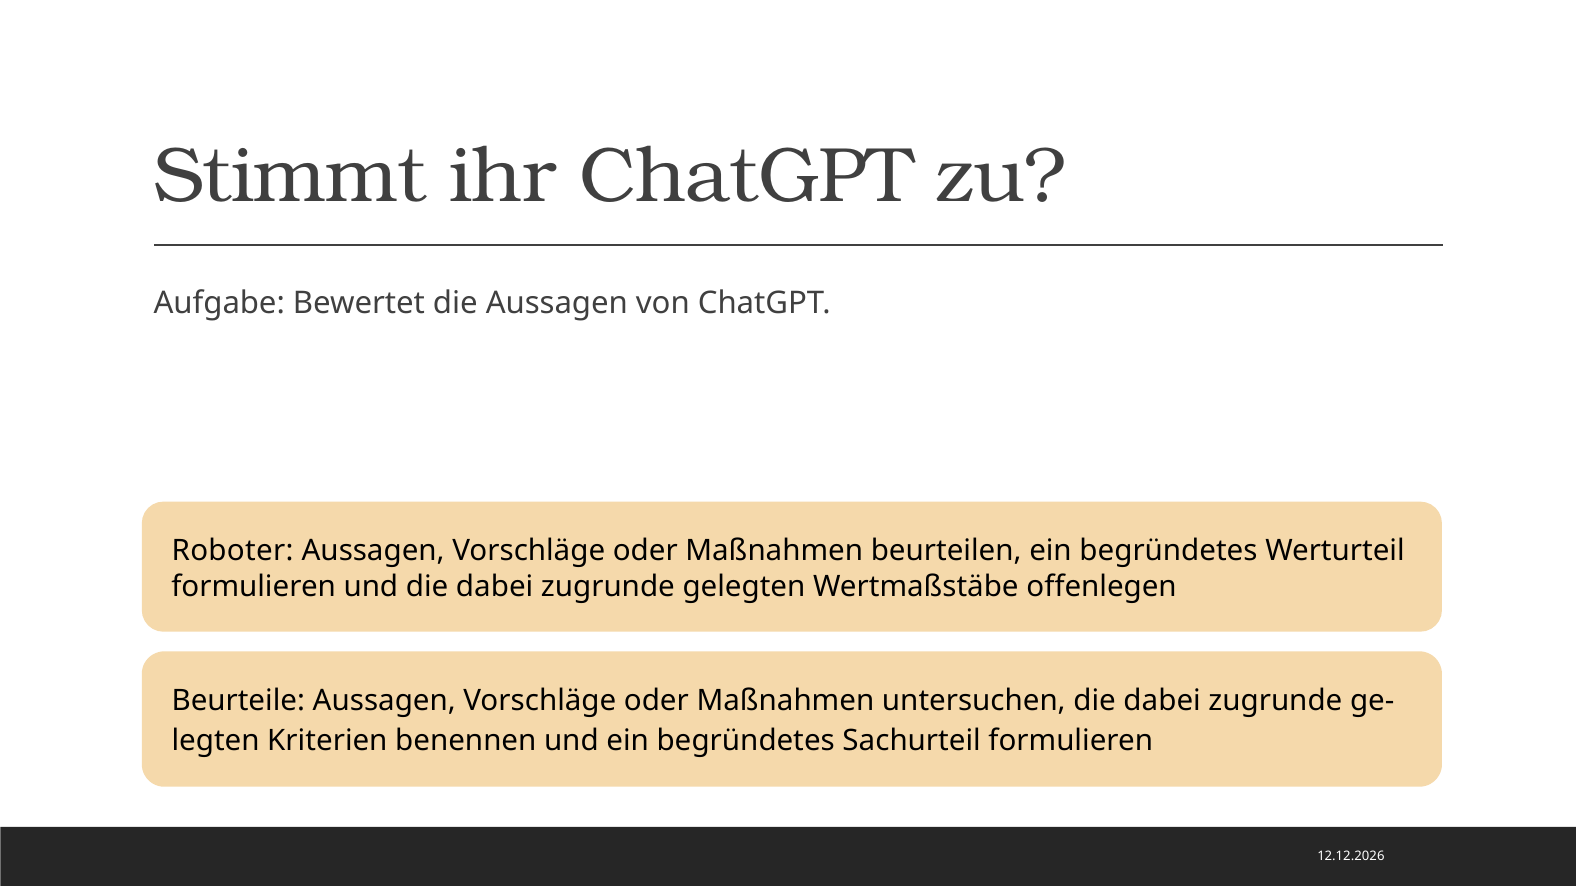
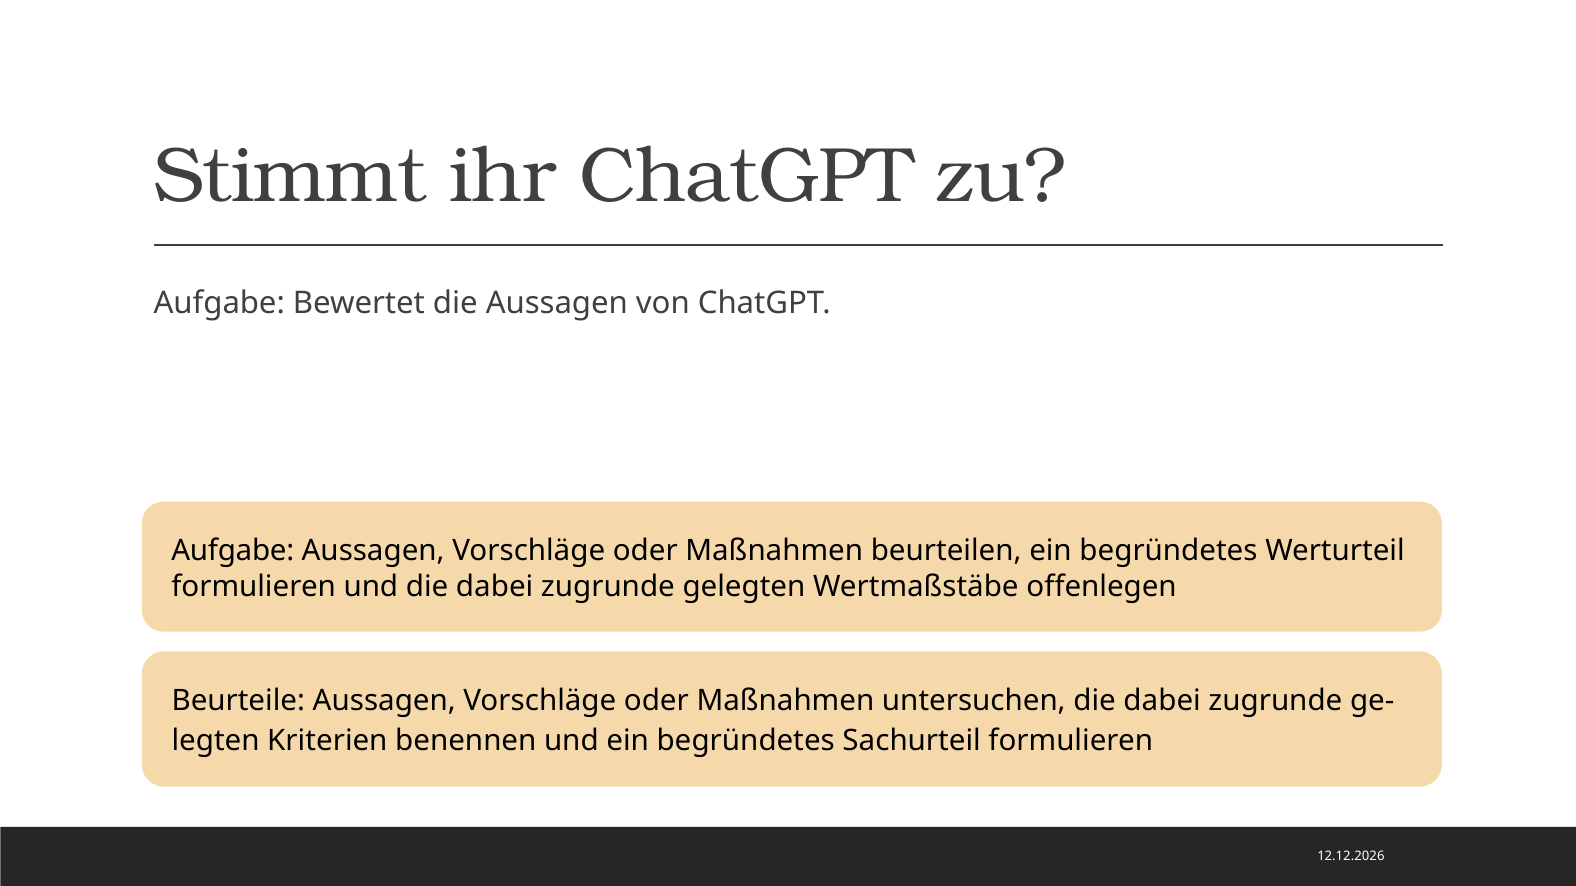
Roboter at (233, 551): Roboter -> Aufgabe
